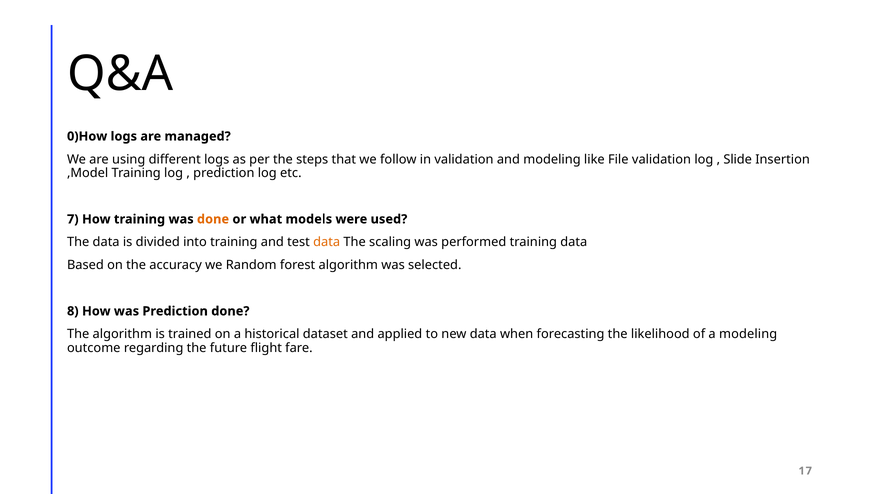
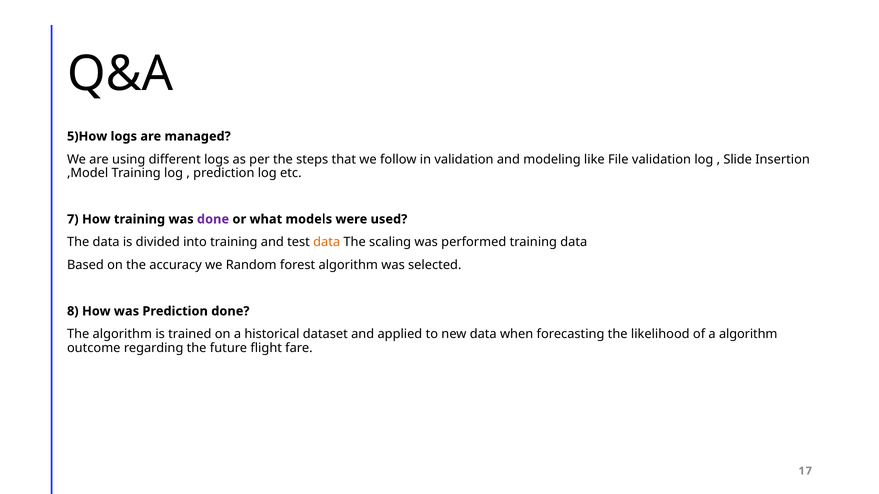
0)How: 0)How -> 5)How
done at (213, 219) colour: orange -> purple
a modeling: modeling -> algorithm
